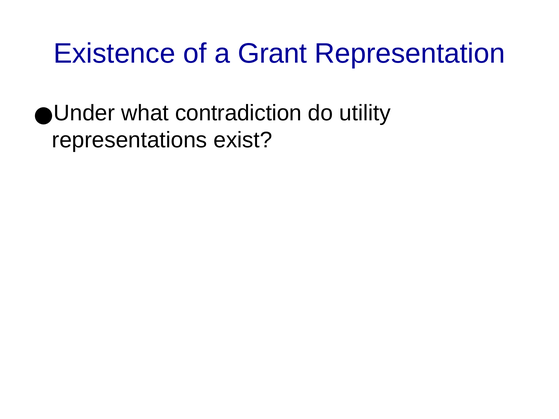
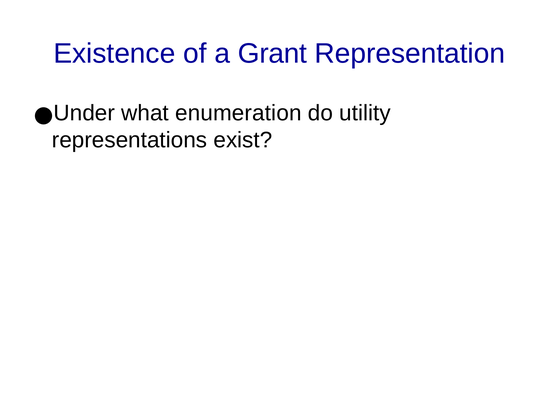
contradiction: contradiction -> enumeration
